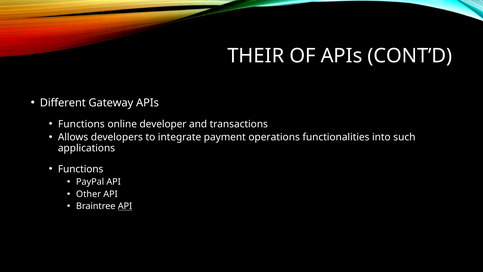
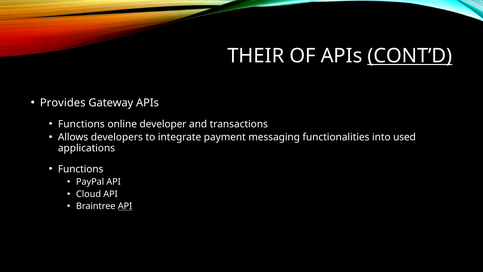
CONT’D underline: none -> present
Different: Different -> Provides
operations: operations -> messaging
such: such -> used
Other: Other -> Cloud
